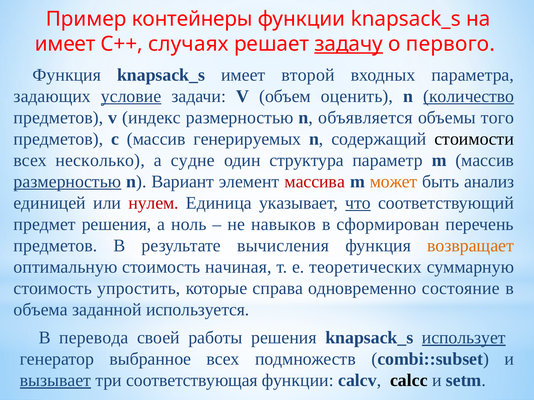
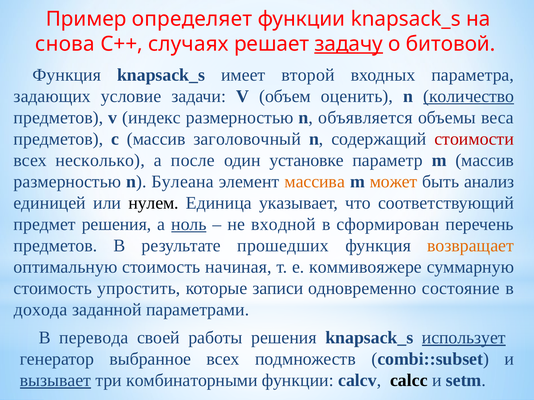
контейнеры: контейнеры -> определяет
имеет at (65, 44): имеет -> снова
первого: первого -> битовой
условие underline: present -> none
того: того -> веса
генерируемых: генерируемых -> заголовочный
стоимости colour: black -> red
судне: судне -> после
структура: структура -> установке
размерностью at (67, 182) underline: present -> none
Вариант: Вариант -> Булеана
массива colour: red -> orange
нулем colour: red -> black
что underline: present -> none
ноль underline: none -> present
навыков: навыков -> входной
вычисления: вычисления -> прошедших
теоретических: теоретических -> коммивояжере
справа: справа -> записи
объема: объема -> дохода
используется: используется -> параметрами
соответствующая: соответствующая -> комбинаторными
